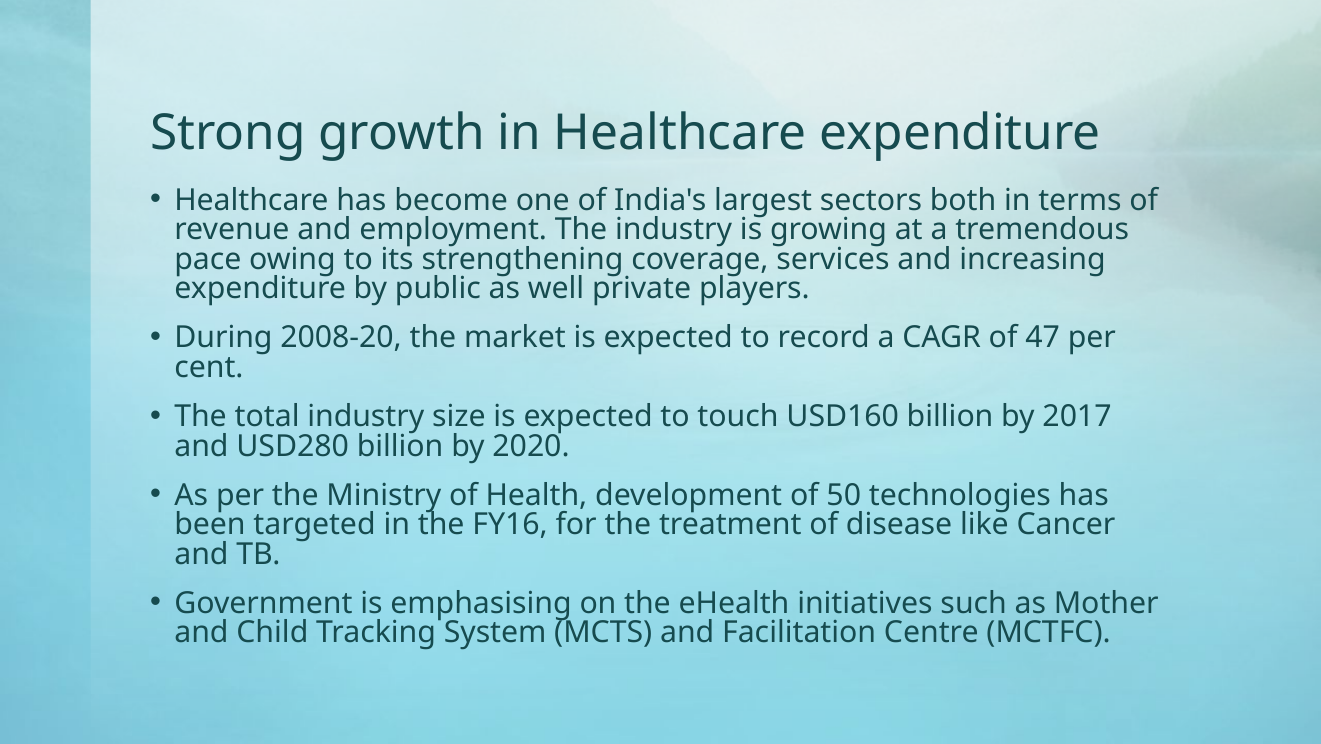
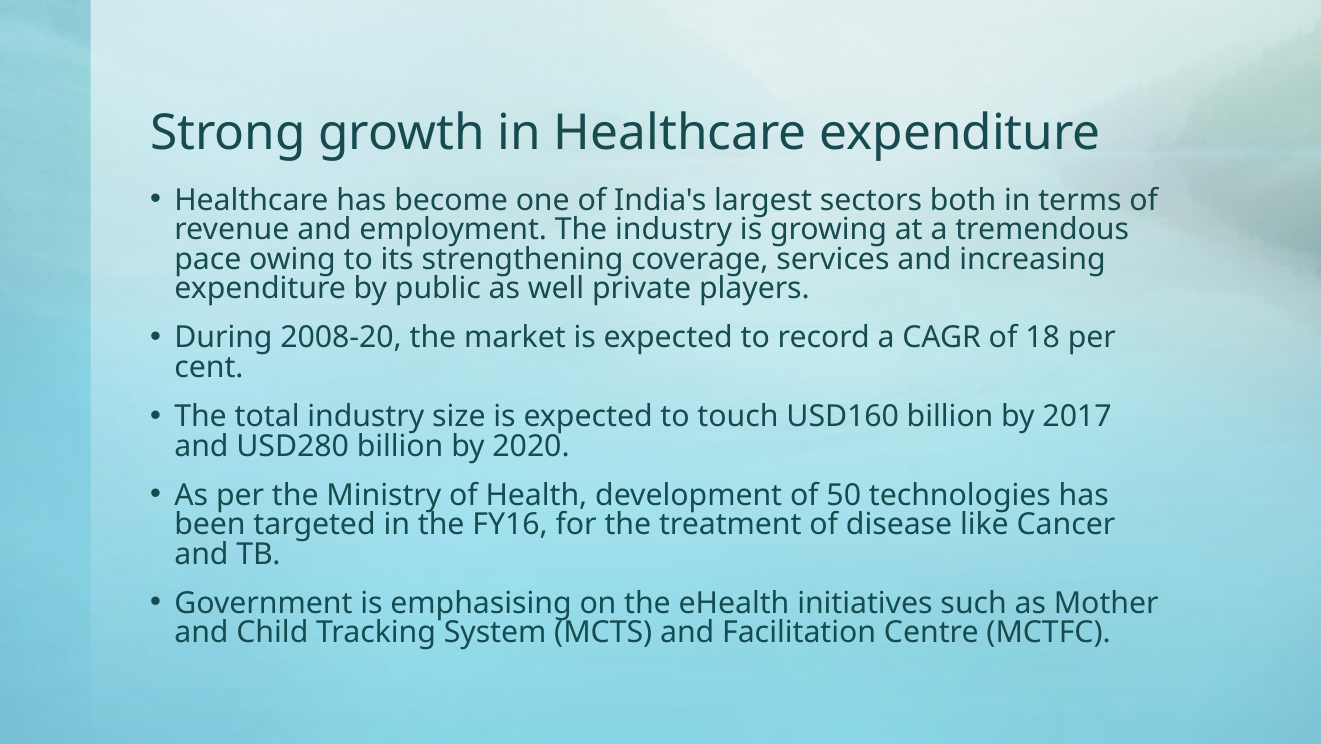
47: 47 -> 18
